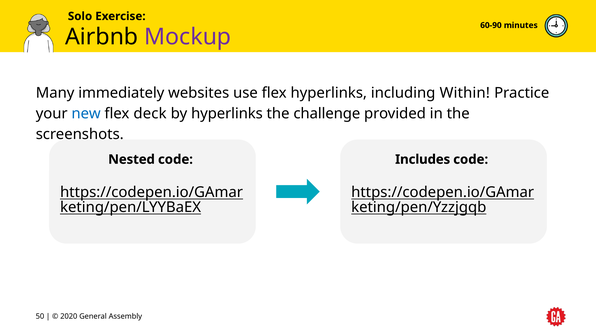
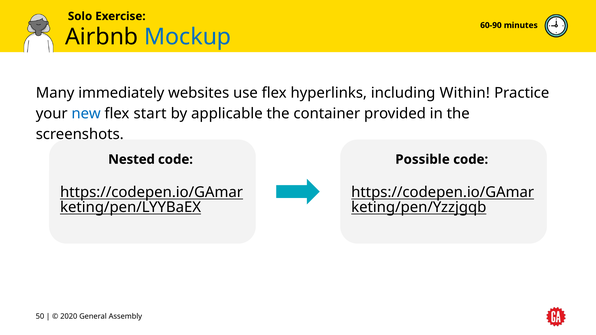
Mockup colour: purple -> blue
deck: deck -> start
by hyperlinks: hyperlinks -> applicable
challenge: challenge -> container
Includes: Includes -> Possible
